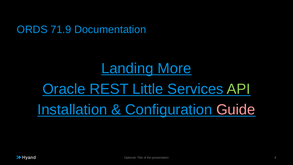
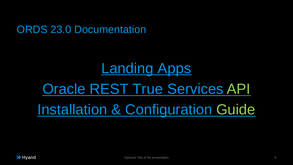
71.9: 71.9 -> 23.0
More: More -> Apps
Little: Little -> True
Guide colour: pink -> light green
